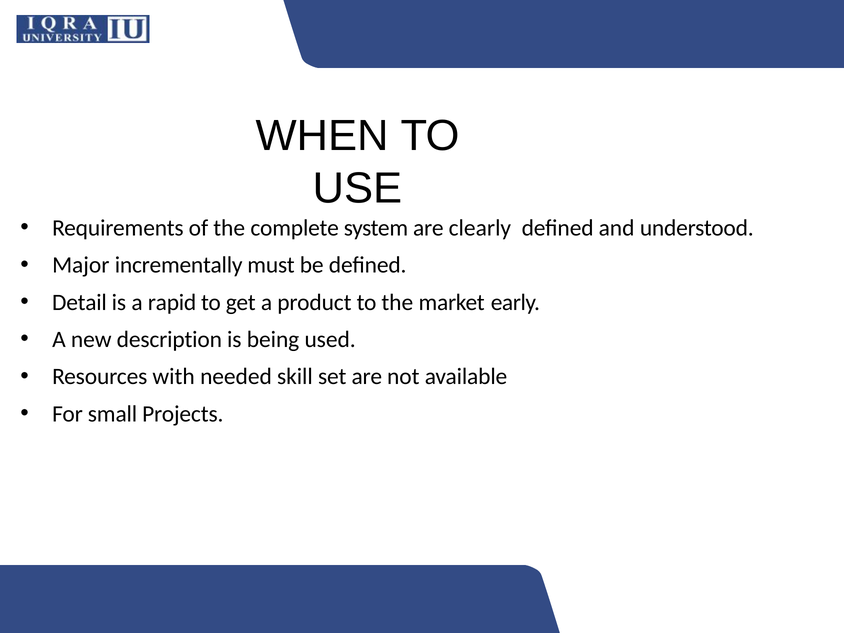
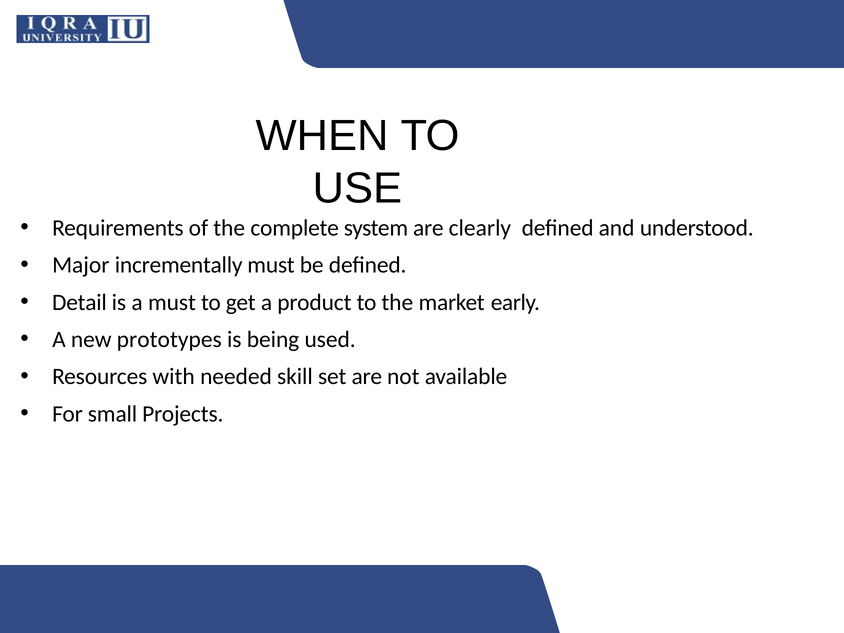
a rapid: rapid -> must
description: description -> prototypes
